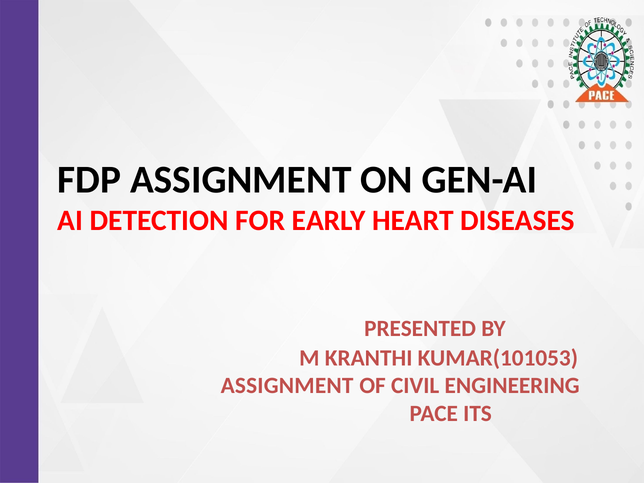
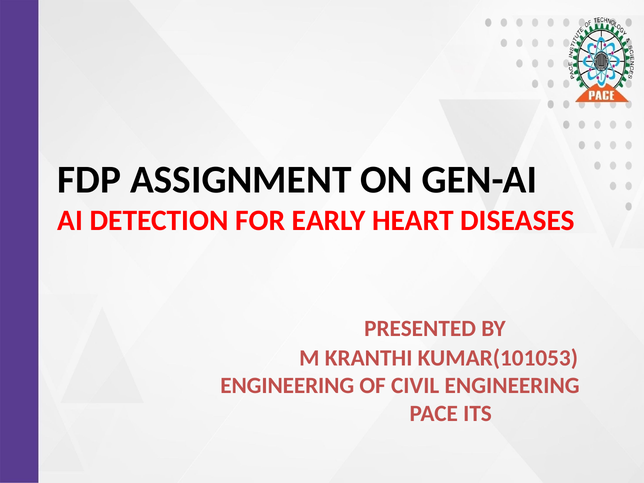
ASSIGNMENT at (287, 386): ASSIGNMENT -> ENGINEERING
